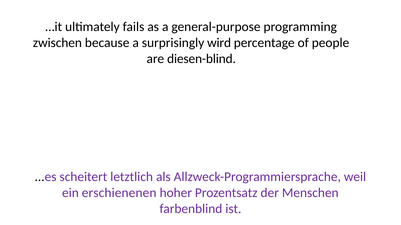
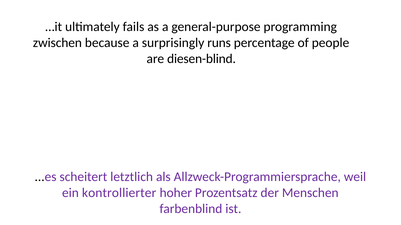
wird: wird -> runs
erschienenen: erschienenen -> kontrollierter
